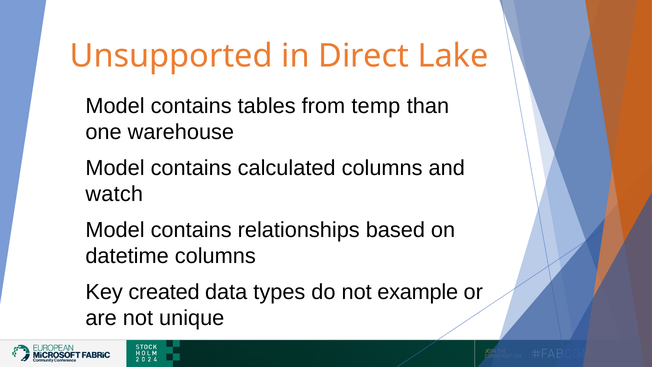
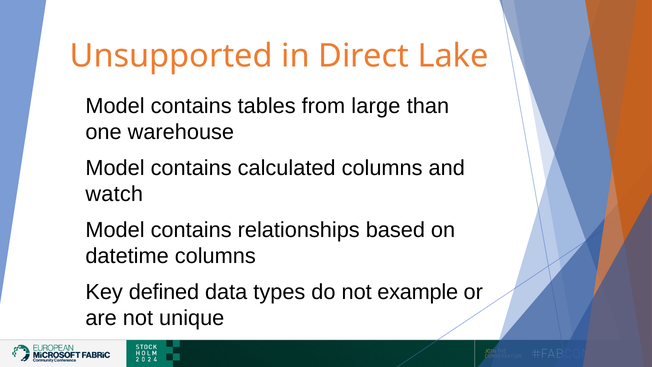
temp: temp -> large
created: created -> defined
